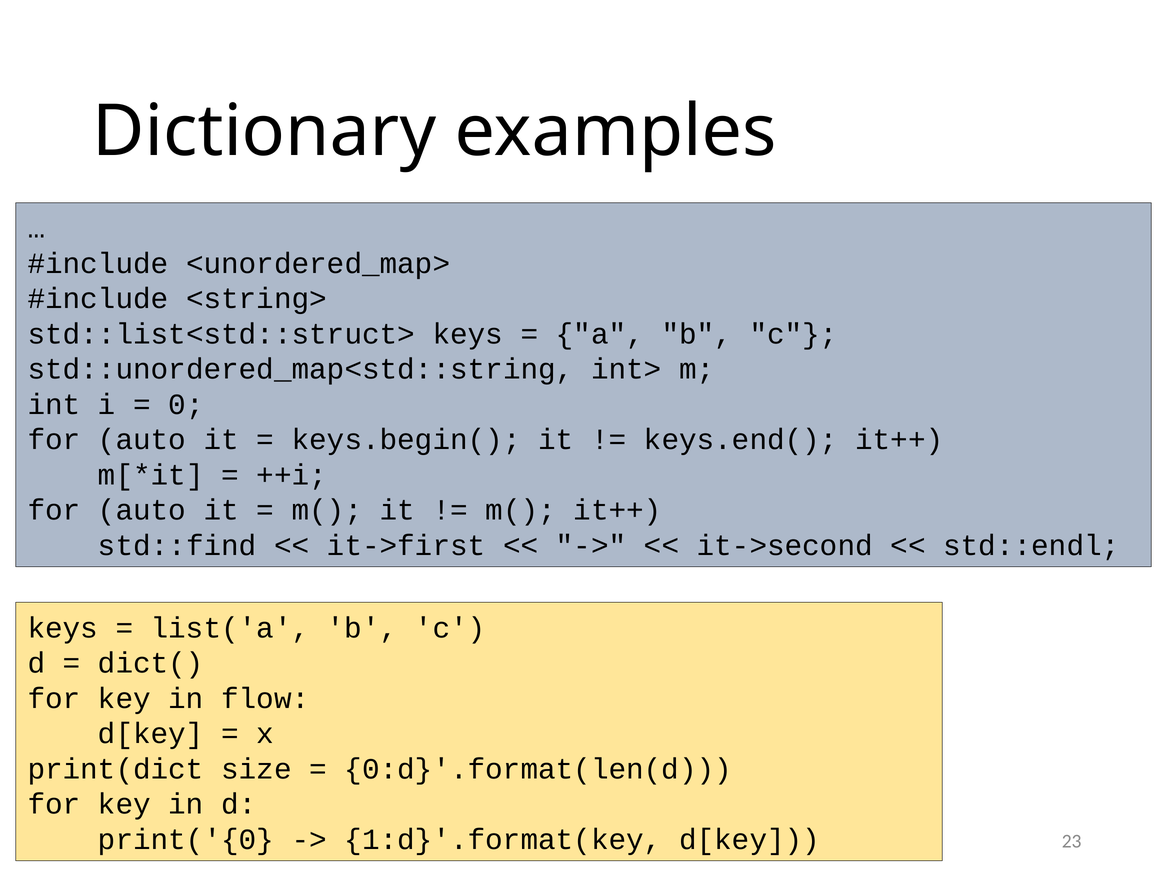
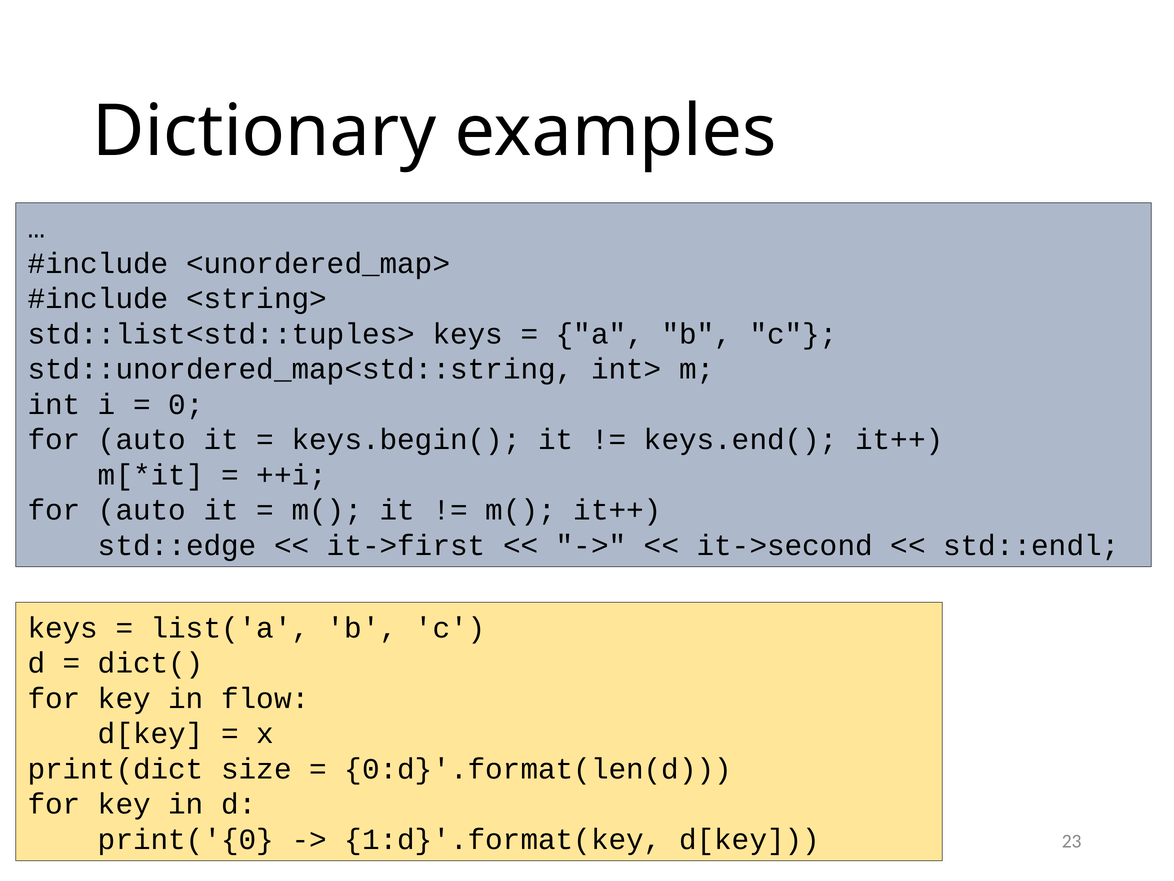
std::list<std::struct>: std::list<std::struct> -> std::list<std::tuples>
std::find: std::find -> std::edge
